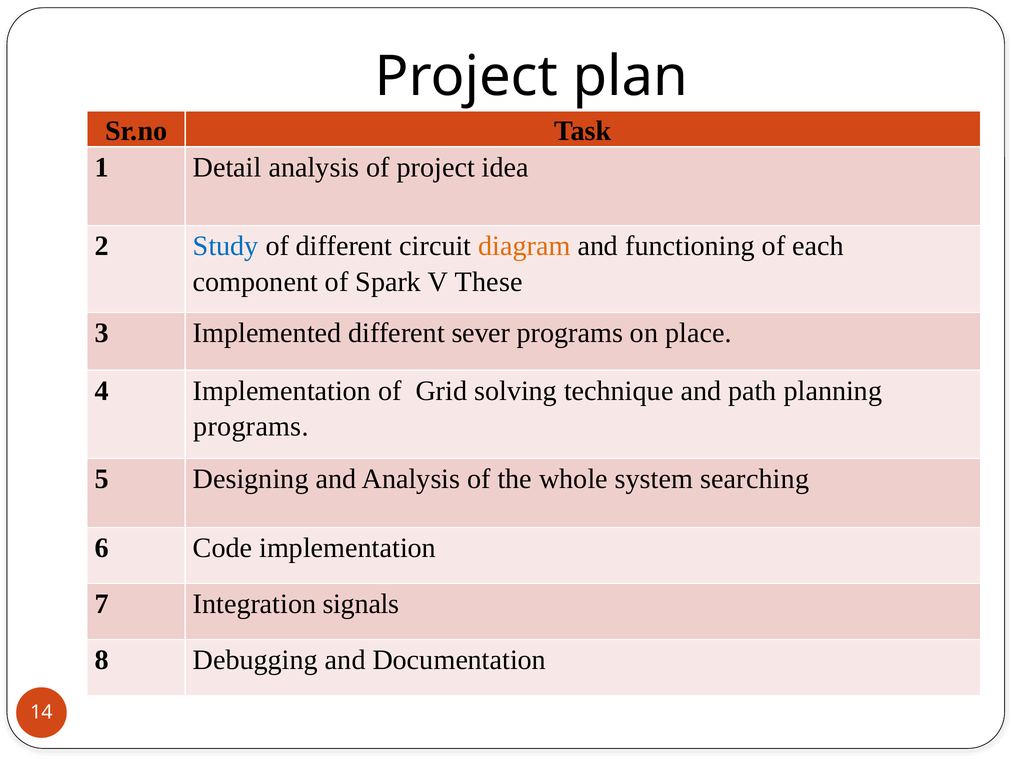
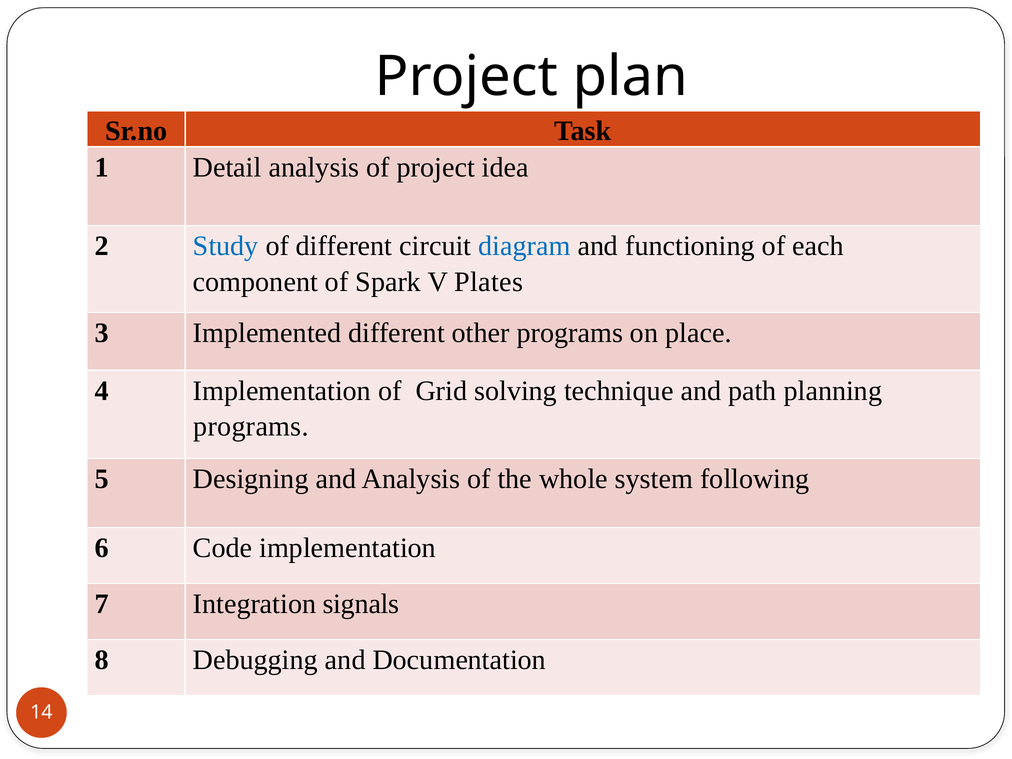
diagram colour: orange -> blue
These: These -> Plates
sever: sever -> other
searching: searching -> following
